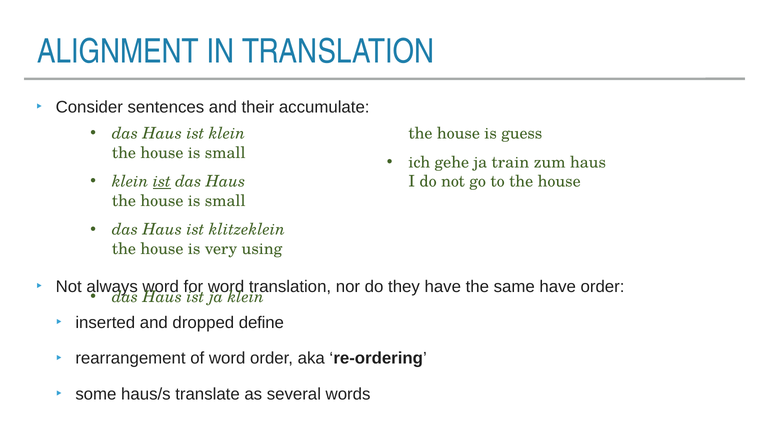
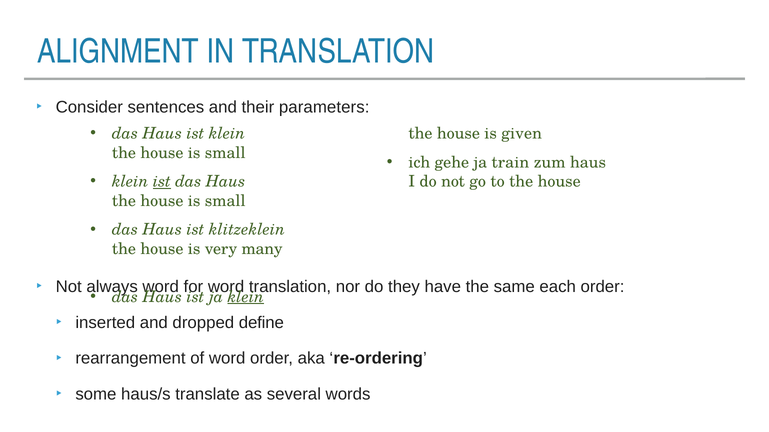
accumulate: accumulate -> parameters
guess: guess -> given
using: using -> many
same have: have -> each
klein at (246, 297) underline: none -> present
